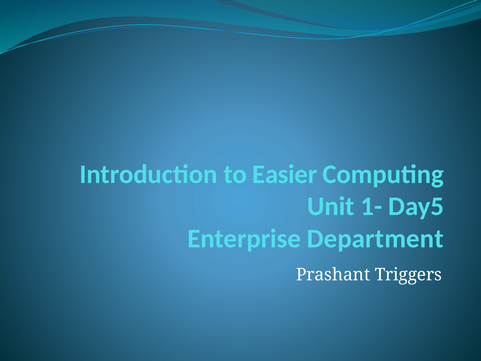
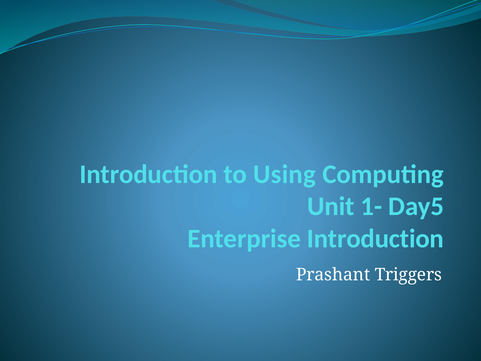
Easier: Easier -> Using
Enterprise Department: Department -> Introduction
